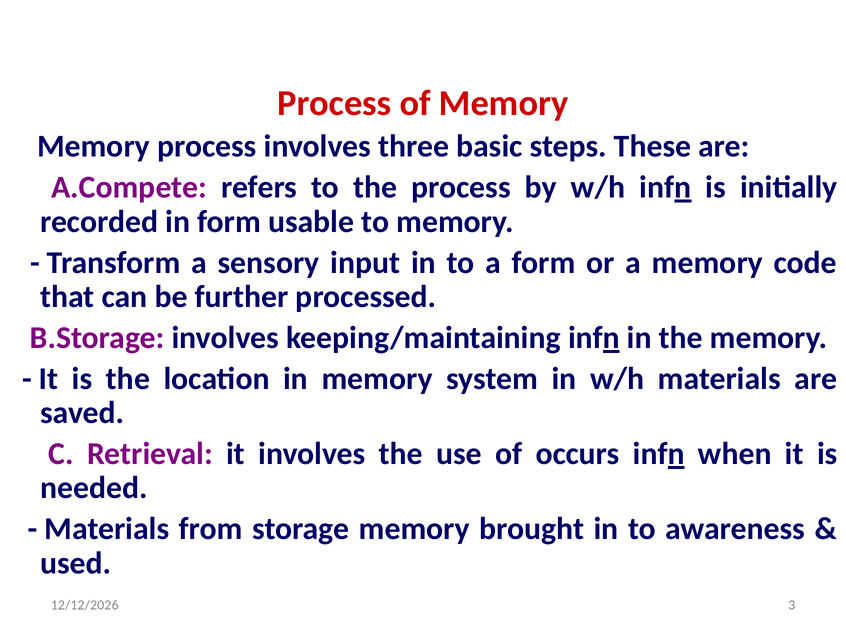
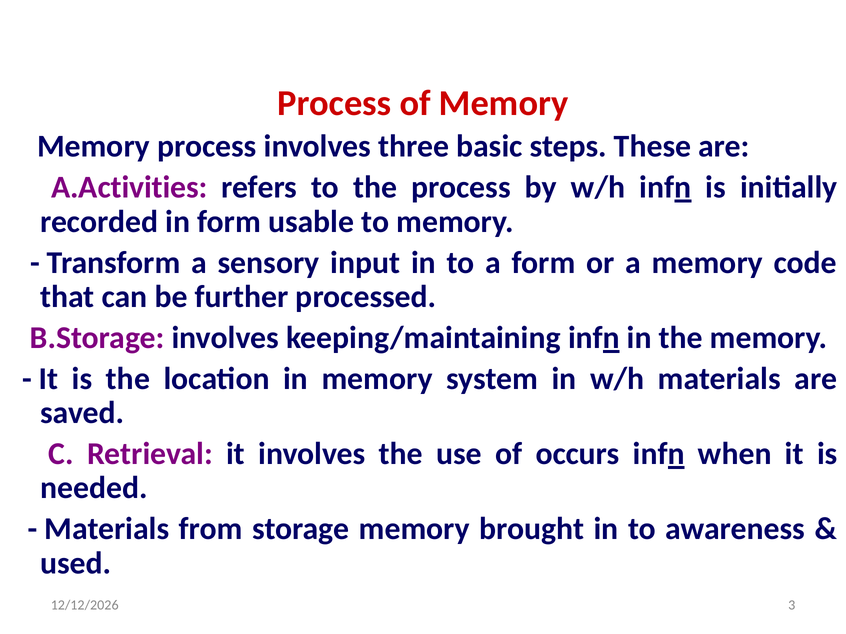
A.Compete: A.Compete -> A.Activities
